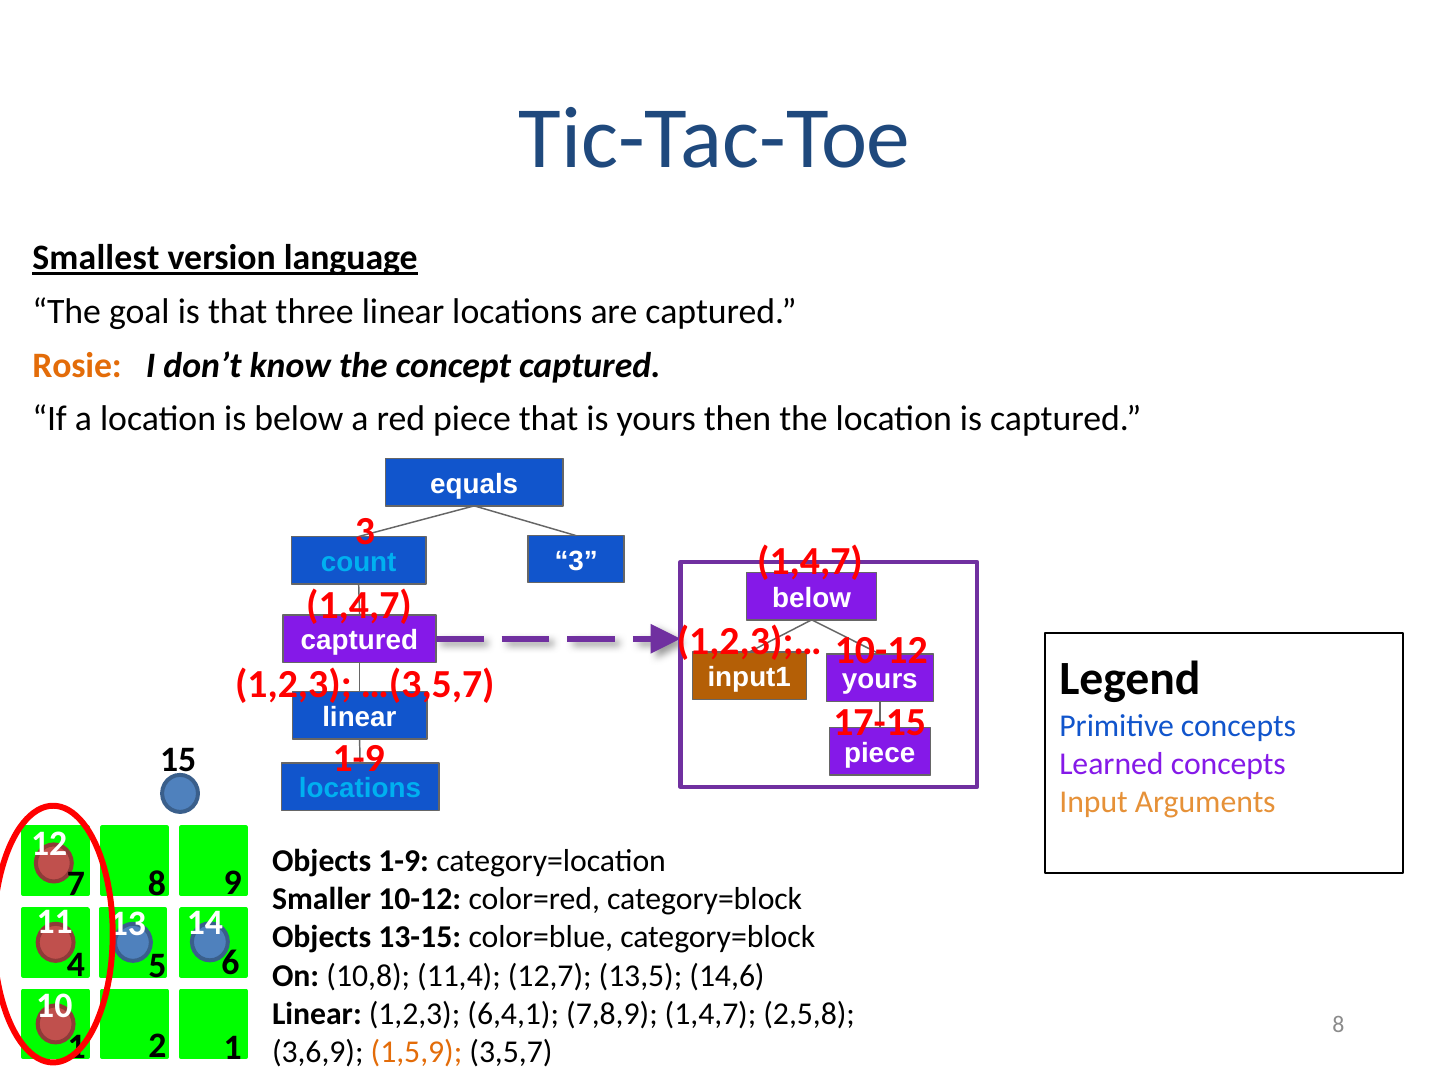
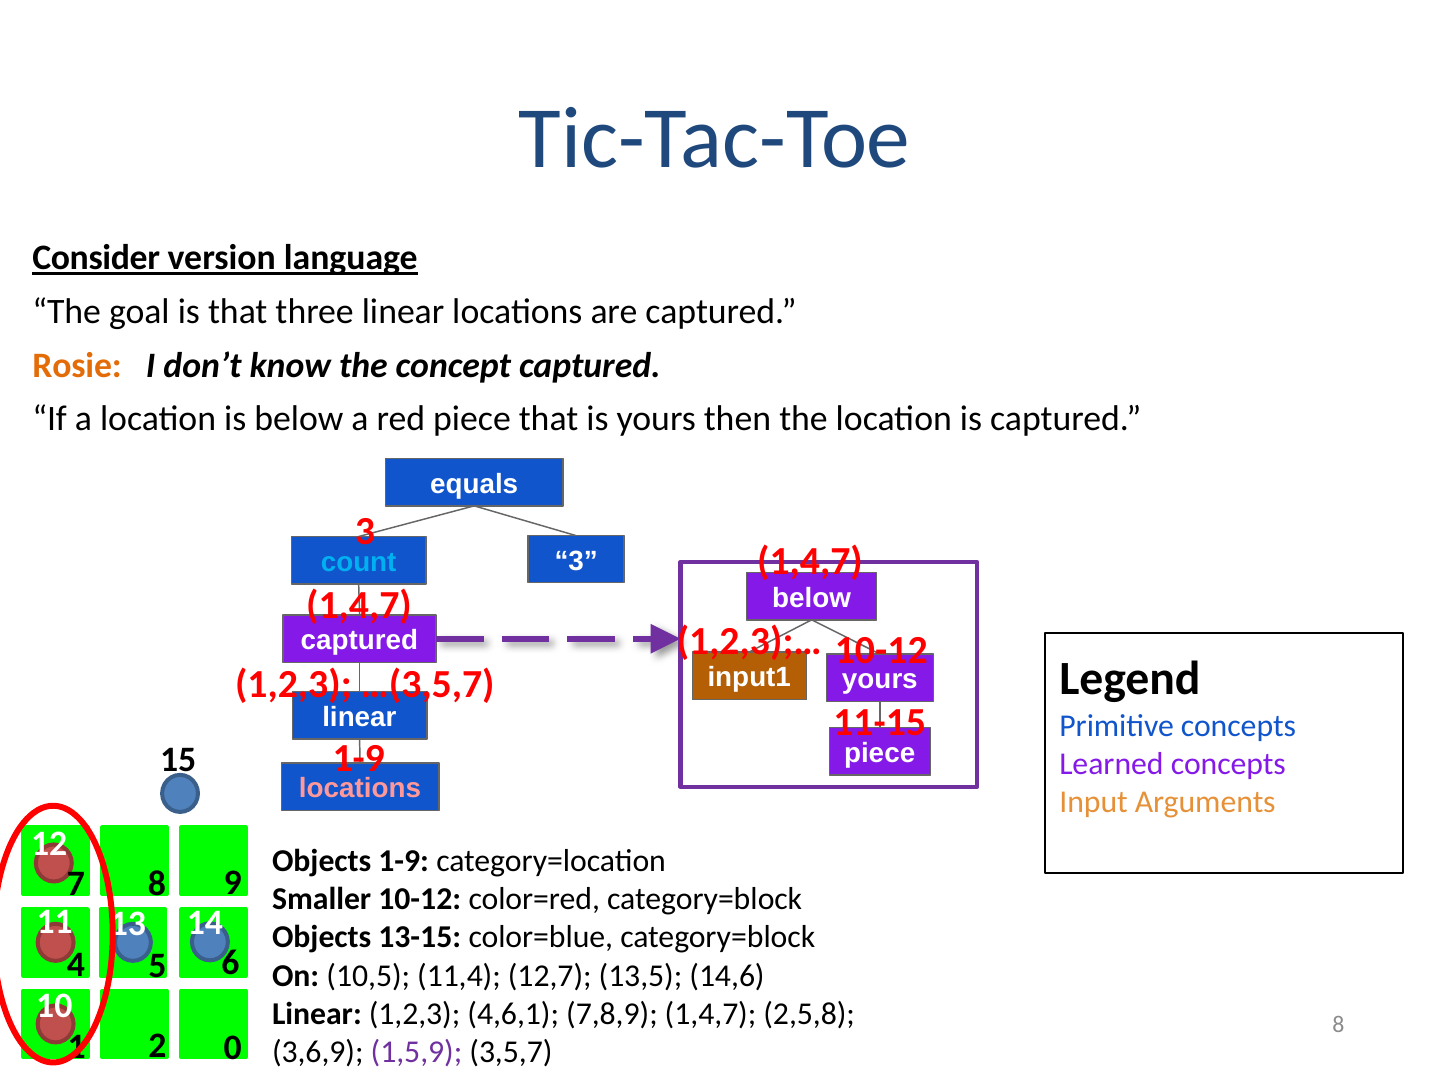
Smallest: Smallest -> Consider
17-15: 17-15 -> 11-15
locations at (360, 788) colour: light blue -> pink
10,8: 10,8 -> 10,5
6,4,1: 6,4,1 -> 4,6,1
2 1: 1 -> 0
1,5,9 colour: orange -> purple
